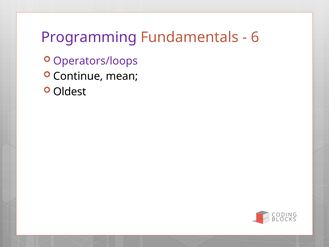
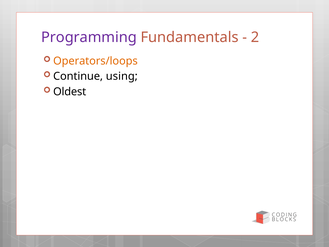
6: 6 -> 2
Operators/loops colour: purple -> orange
mean: mean -> using
